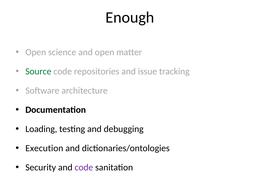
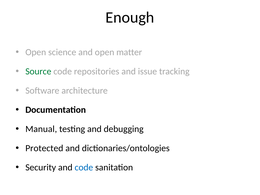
Loading: Loading -> Manual
Execution: Execution -> Protected
code at (84, 167) colour: purple -> blue
